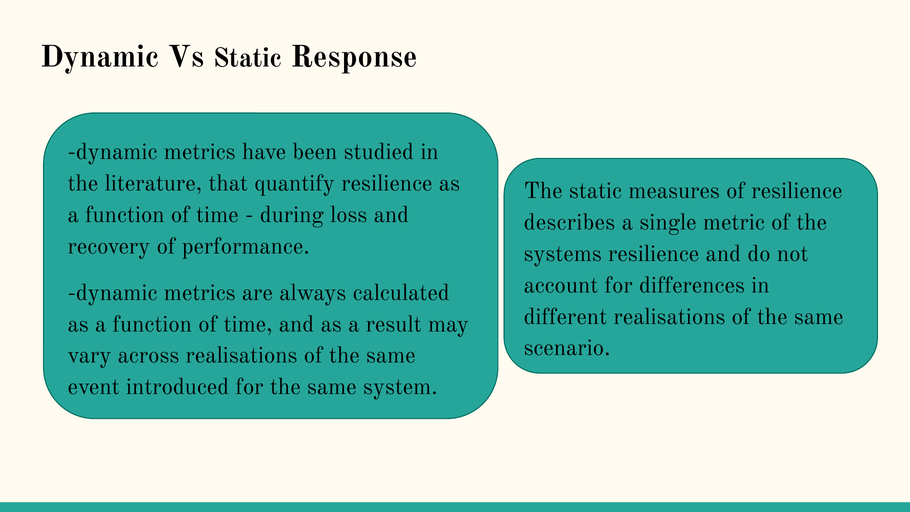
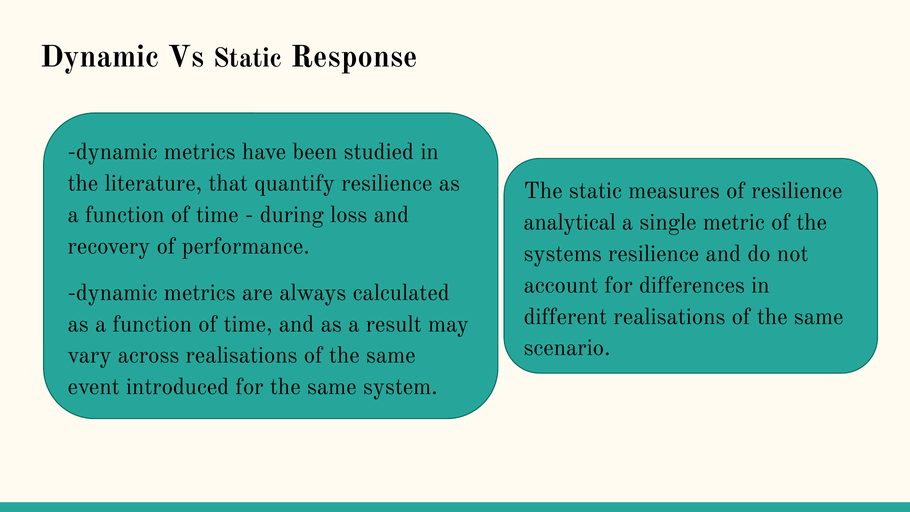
describes: describes -> analytical
